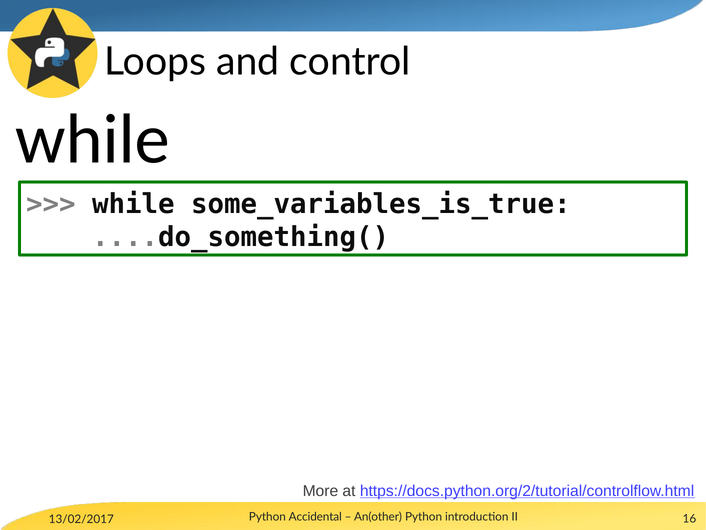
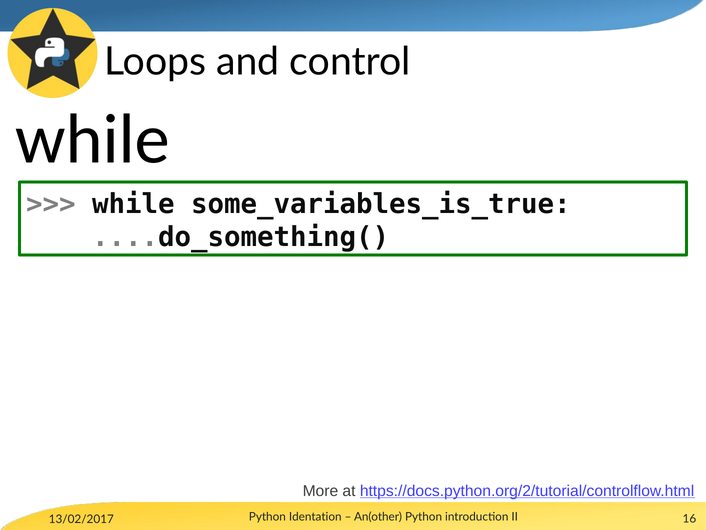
Accidental: Accidental -> Identation
